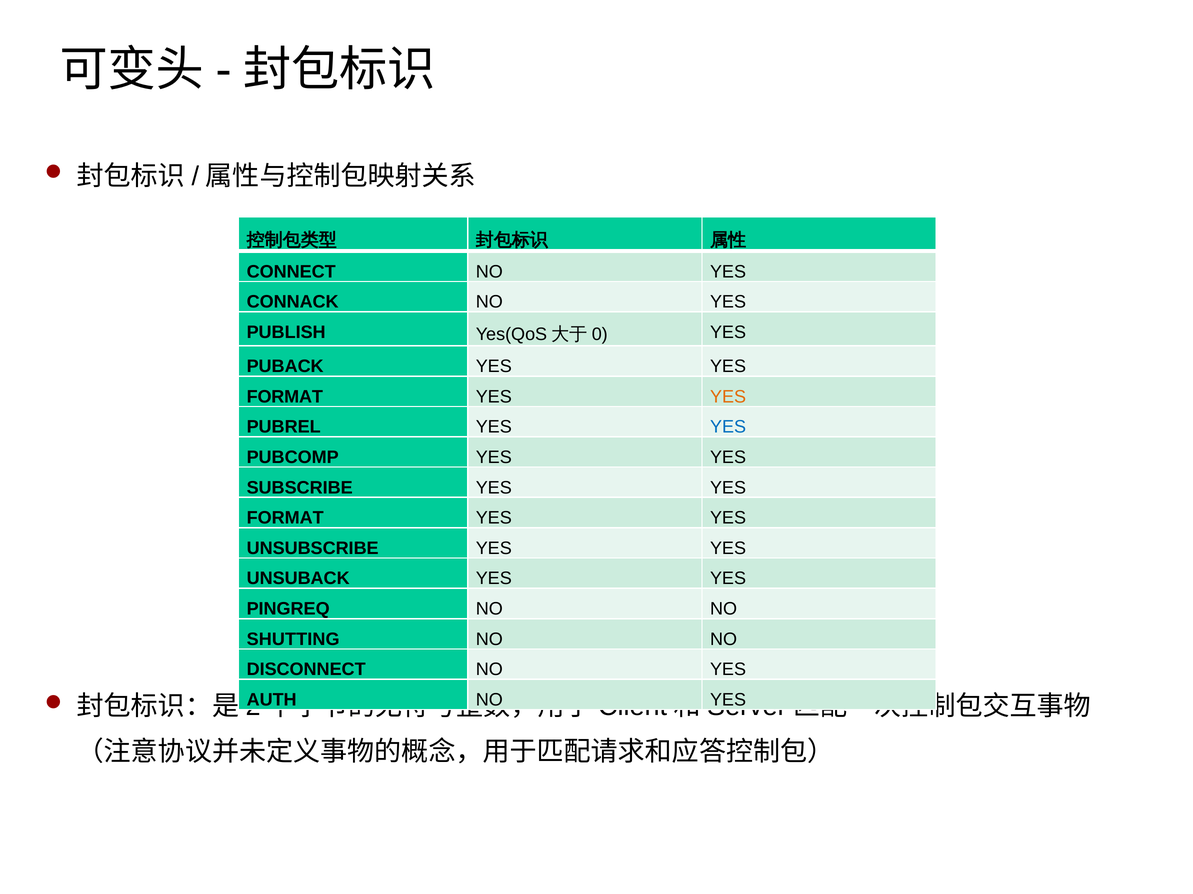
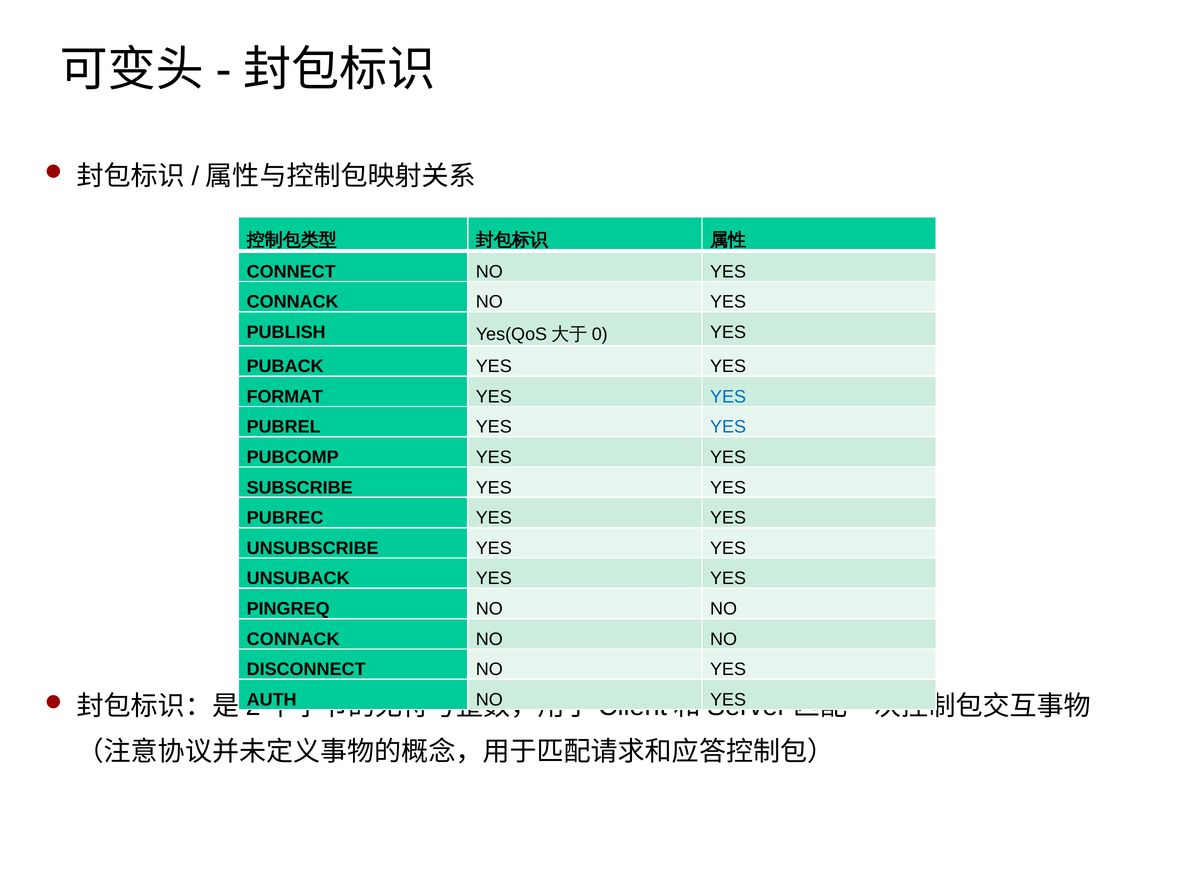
YES at (728, 397) colour: orange -> blue
FORMAT at (285, 518): FORMAT -> PUBREC
SHUTTING at (293, 640): SHUTTING -> CONNACK
